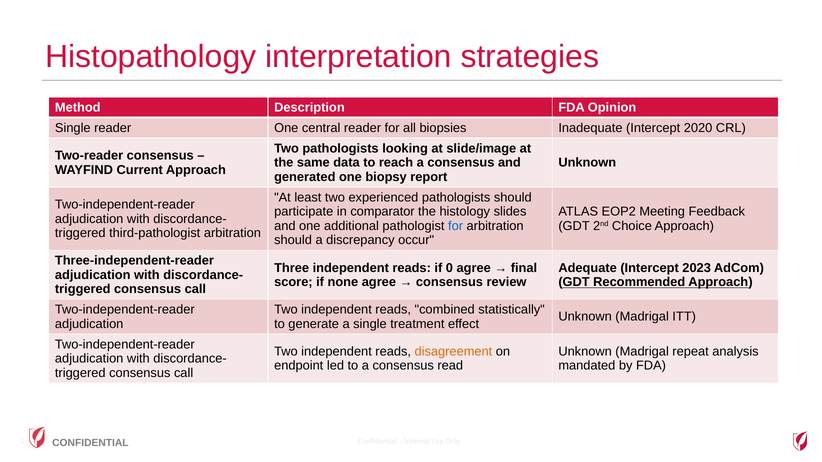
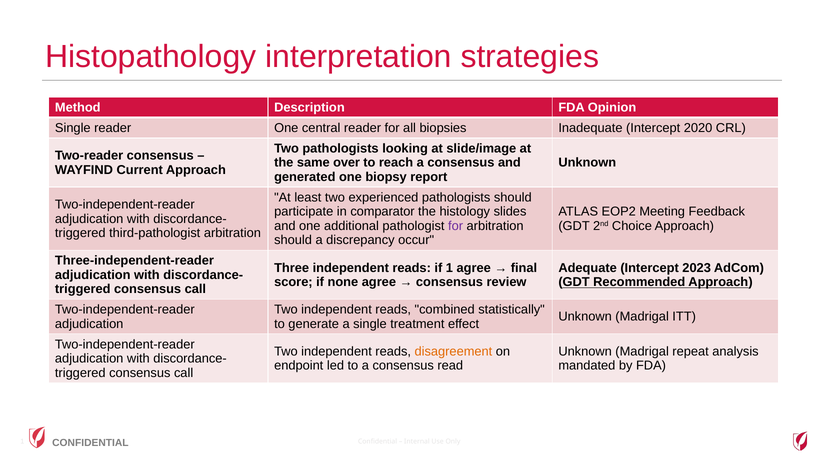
data: data -> over
for at (456, 226) colour: blue -> purple
if 0: 0 -> 1
